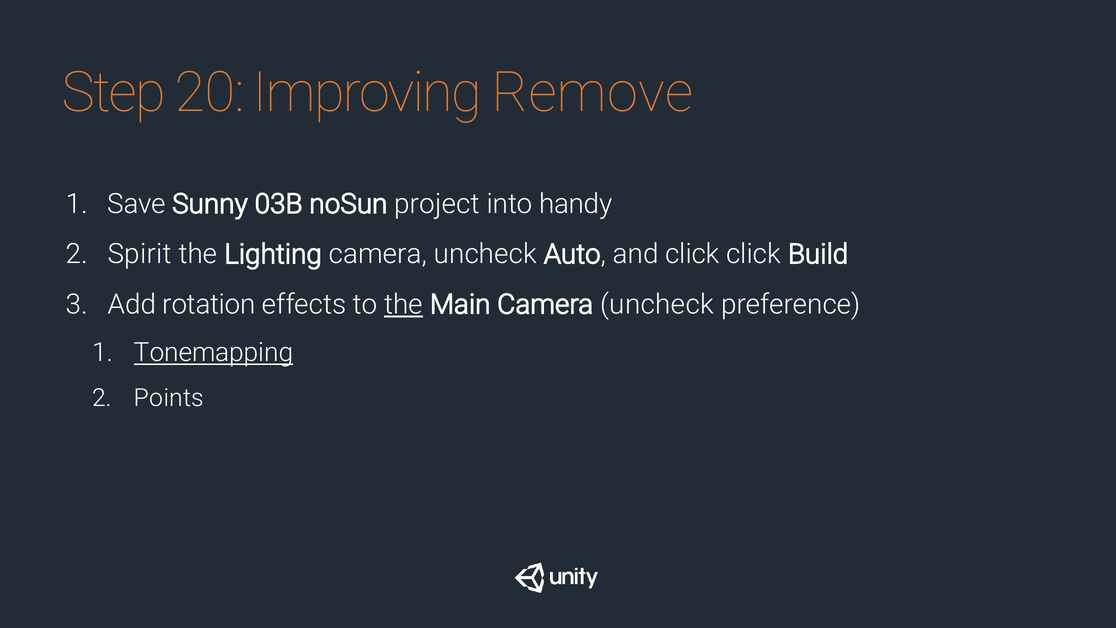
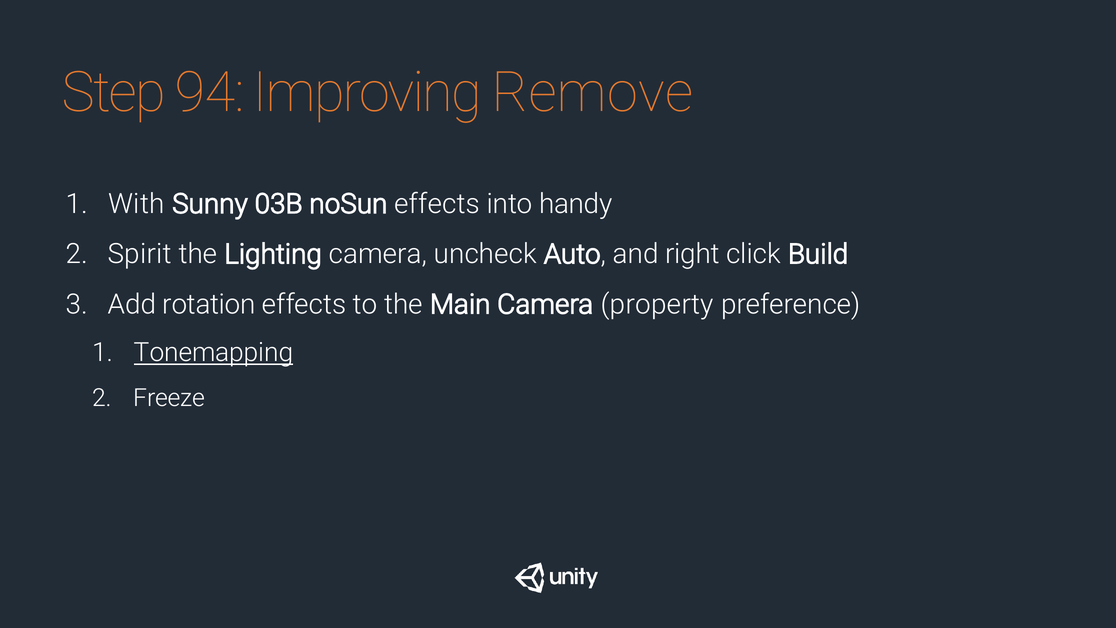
20: 20 -> 94
Save: Save -> With
noSun project: project -> effects
and click: click -> right
the at (404, 304) underline: present -> none
Main Camera uncheck: uncheck -> property
Points: Points -> Freeze
